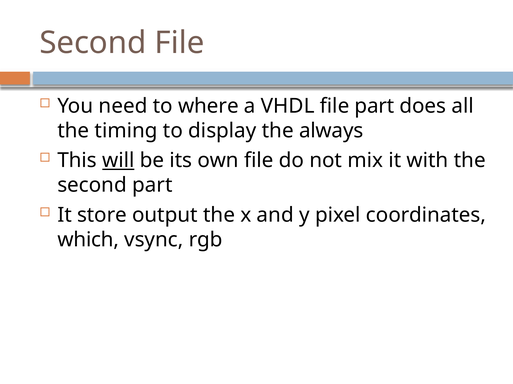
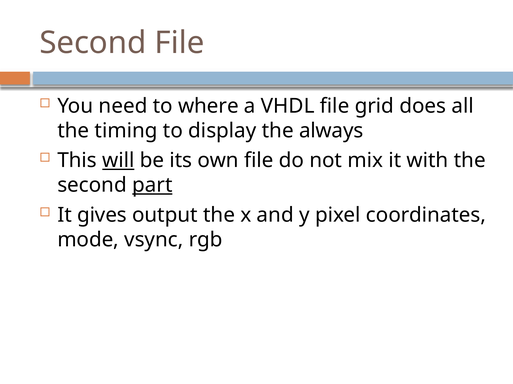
file part: part -> grid
part at (152, 186) underline: none -> present
store: store -> gives
which: which -> mode
